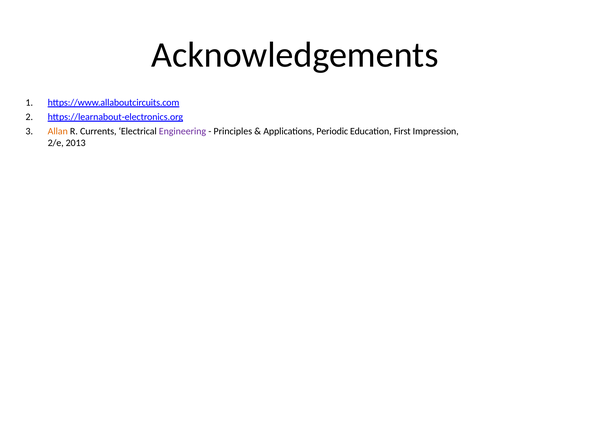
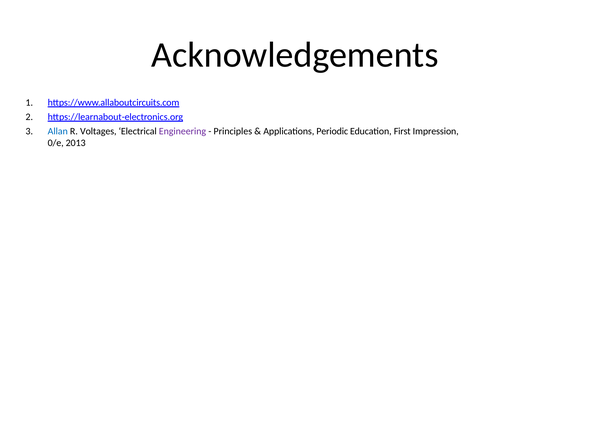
Allan colour: orange -> blue
Currents: Currents -> Voltages
2/e: 2/e -> 0/e
